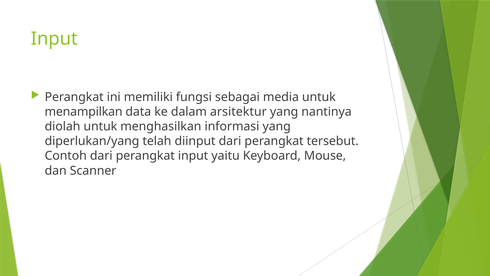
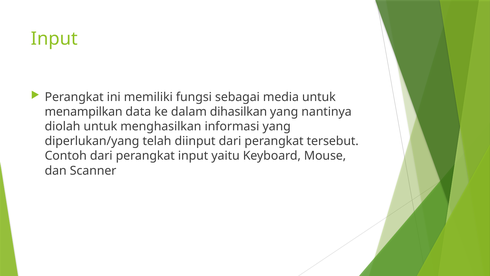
arsitektur: arsitektur -> dihasilkan
